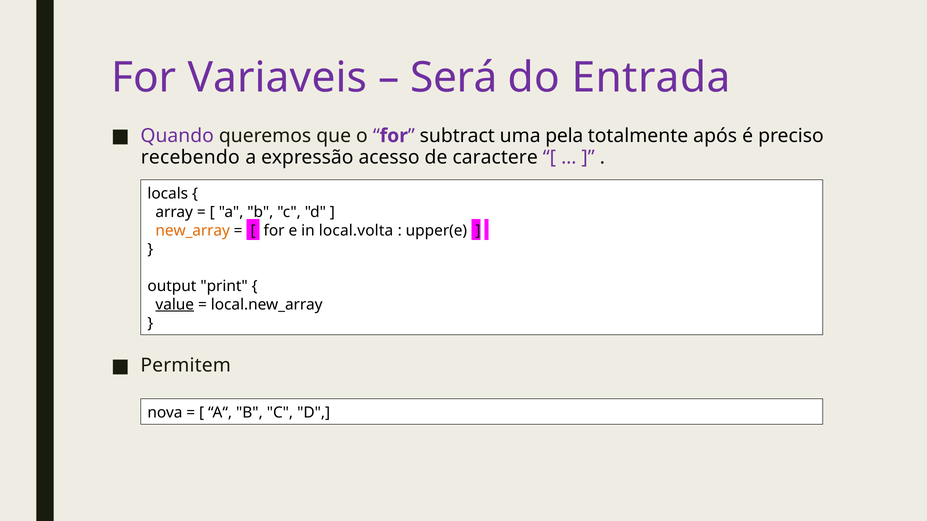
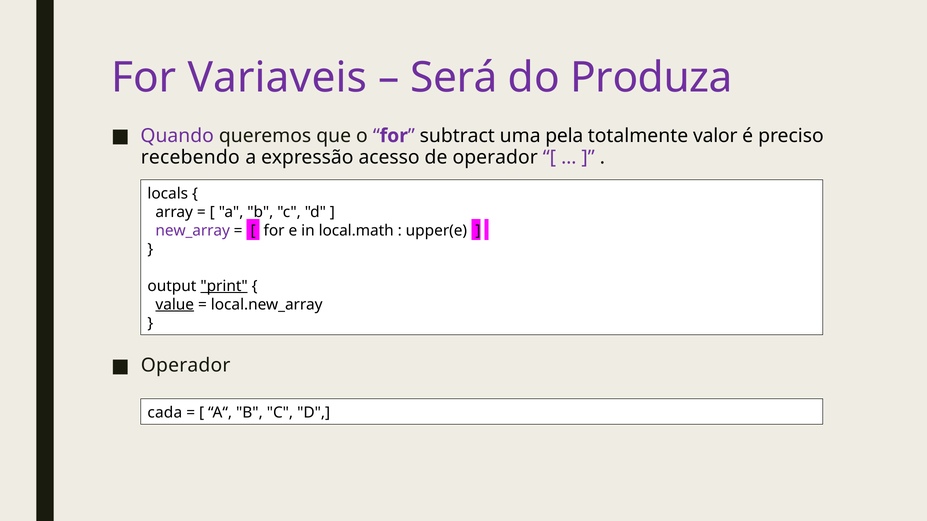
Entrada: Entrada -> Produza
após: após -> valor
de caractere: caractere -> operador
new_array colour: orange -> purple
local.volta: local.volta -> local.math
print underline: none -> present
Permitem at (186, 366): Permitem -> Operador
nova: nova -> cada
